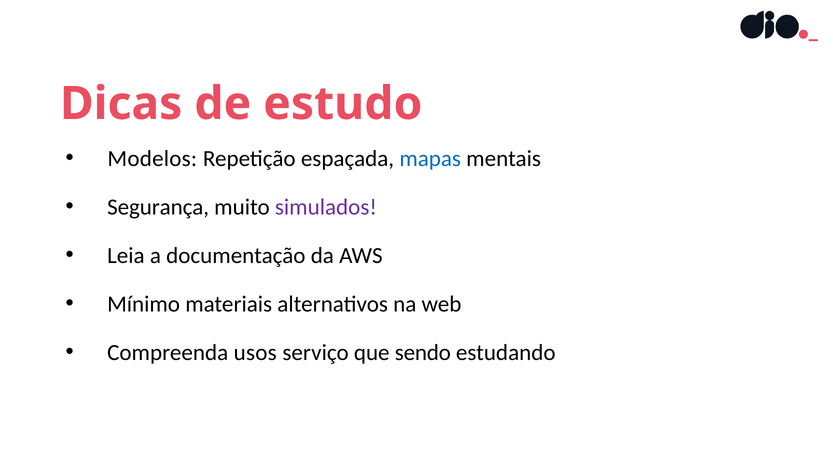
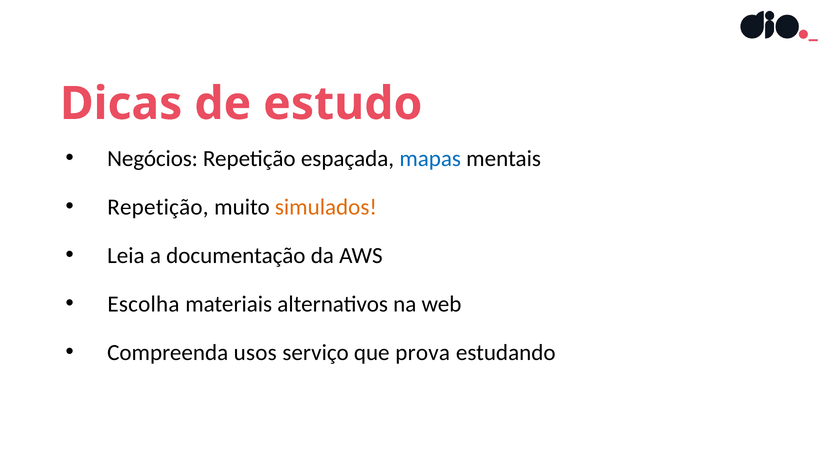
Modelos: Modelos -> Negócios
Segurança at (158, 207): Segurança -> Repetição
simulados colour: purple -> orange
Mínimo: Mínimo -> Escolha
sendo: sendo -> prova
